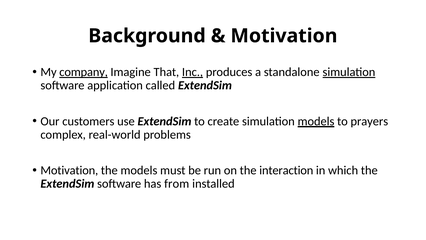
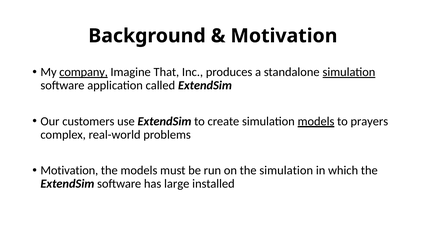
Inc underline: present -> none
the interaction: interaction -> simulation
from: from -> large
